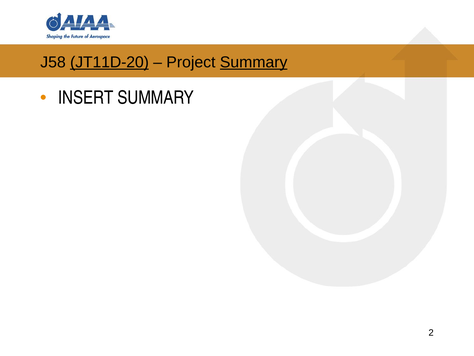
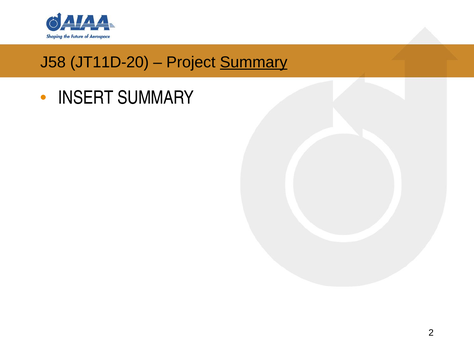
JT11D-20 underline: present -> none
